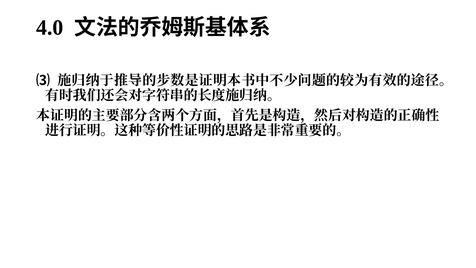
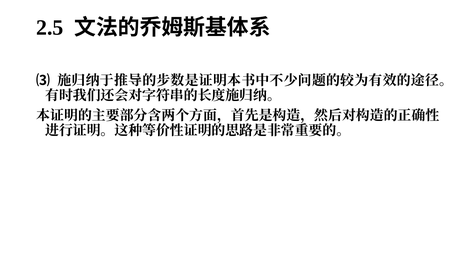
4.0: 4.0 -> 2.5
